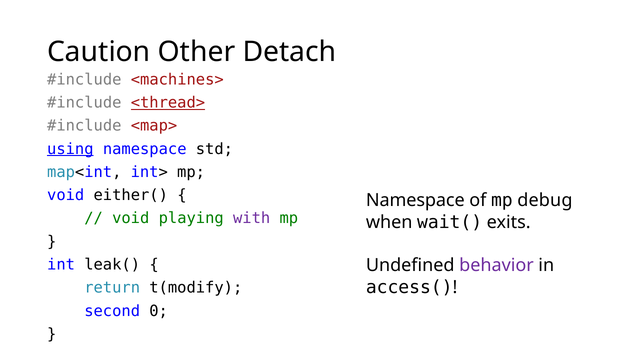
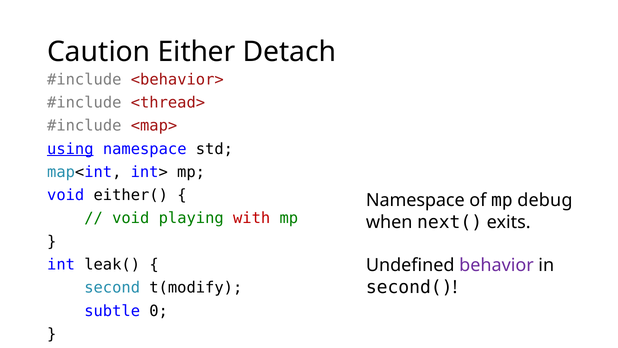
Other: Other -> Either
<machines>: <machines> -> <behavior>
<thread> underline: present -> none
with colour: purple -> red
wait(: wait( -> next(
access(: access( -> second(
return: return -> second
second: second -> subtle
